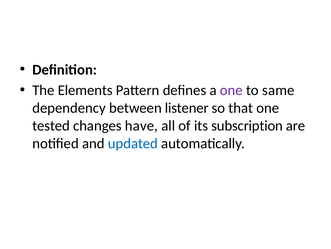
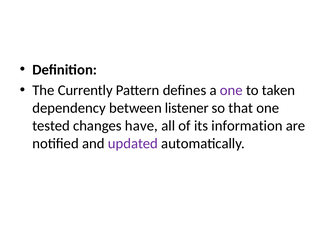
Elements: Elements -> Currently
same: same -> taken
subscription: subscription -> information
updated colour: blue -> purple
